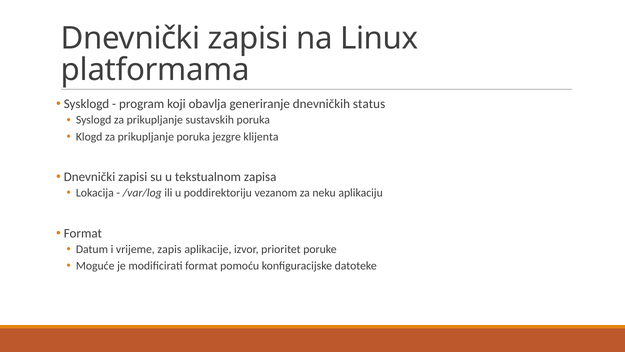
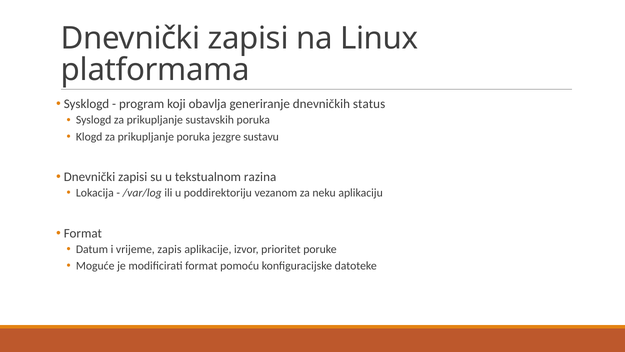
klijenta: klijenta -> sustavu
zapisa: zapisa -> razina
